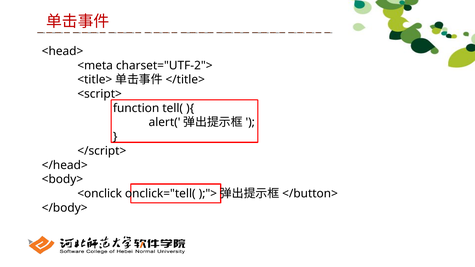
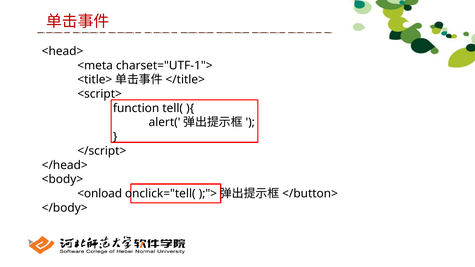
charset="UTF-2">: charset="UTF-2"> -> charset="UTF-1">
<onclick: <onclick -> <onload
